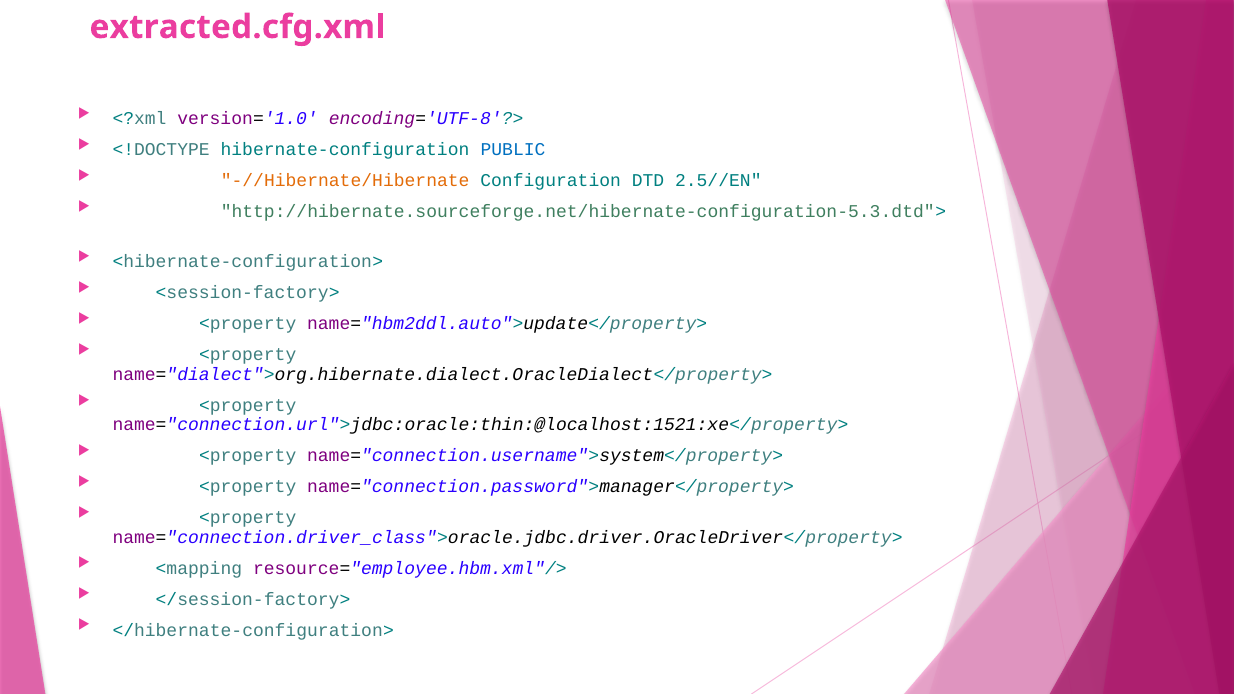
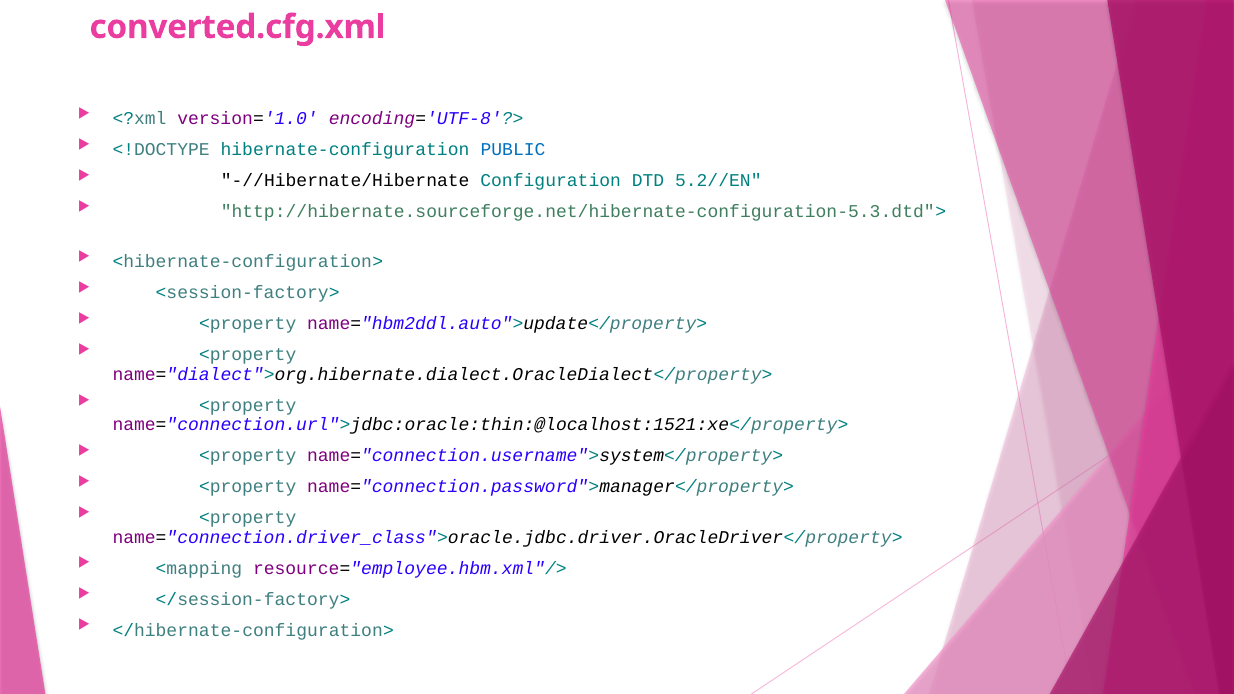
extracted.cfg.xml: extracted.cfg.xml -> converted.cfg.xml
-//Hibernate/Hibernate colour: orange -> black
2.5//EN: 2.5//EN -> 5.2//EN
